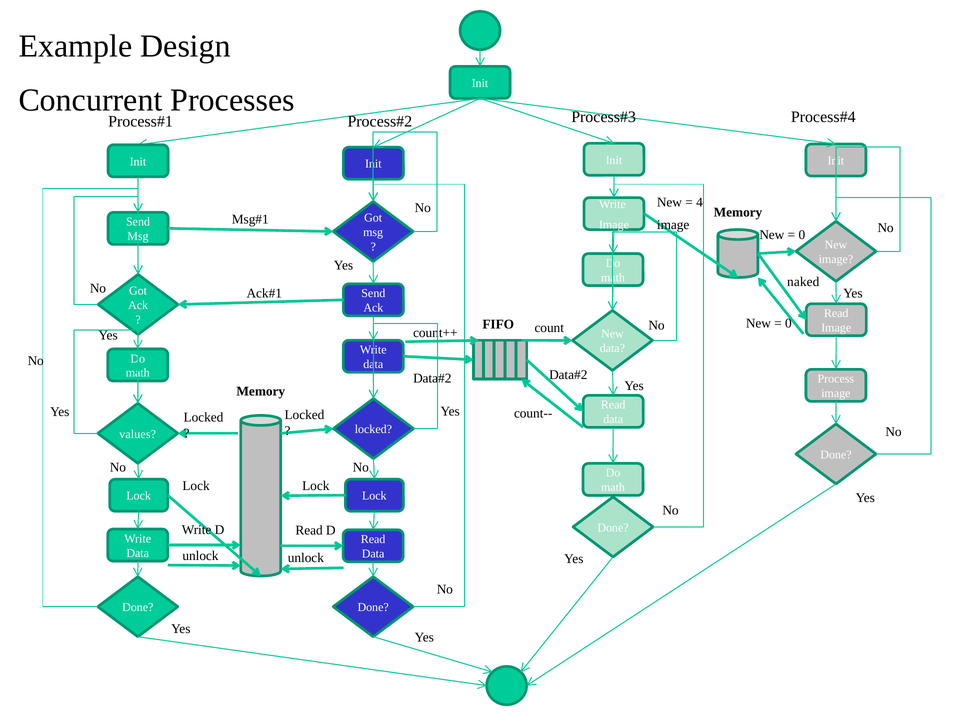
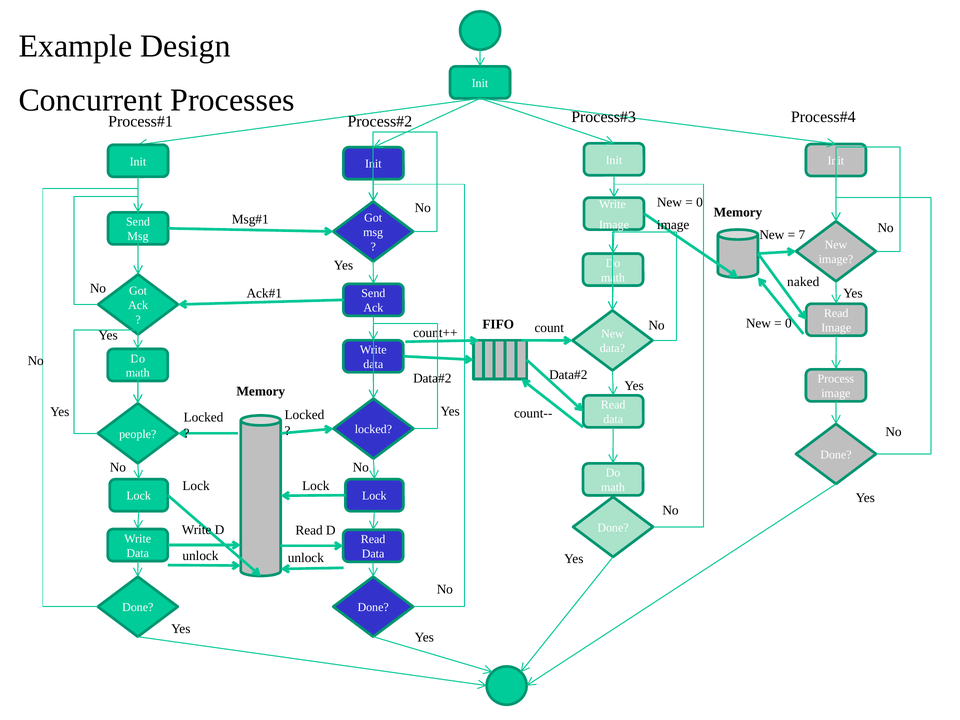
4 at (700, 202): 4 -> 0
0 at (802, 235): 0 -> 7
values: values -> people
